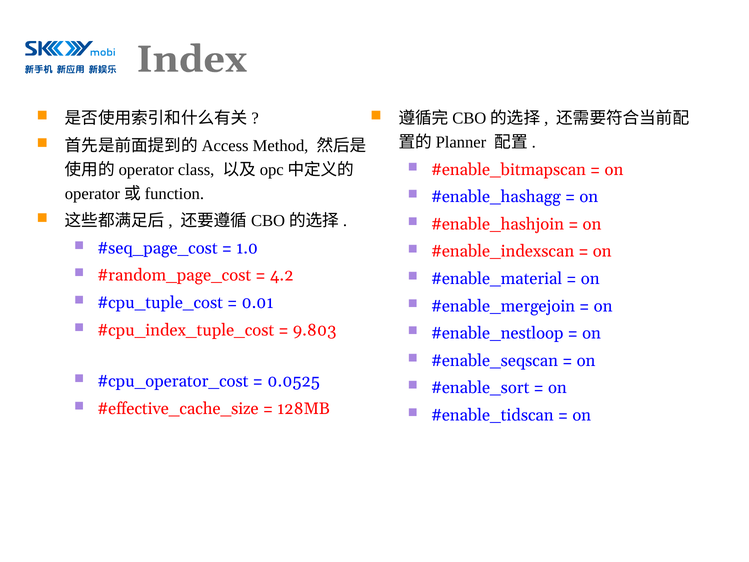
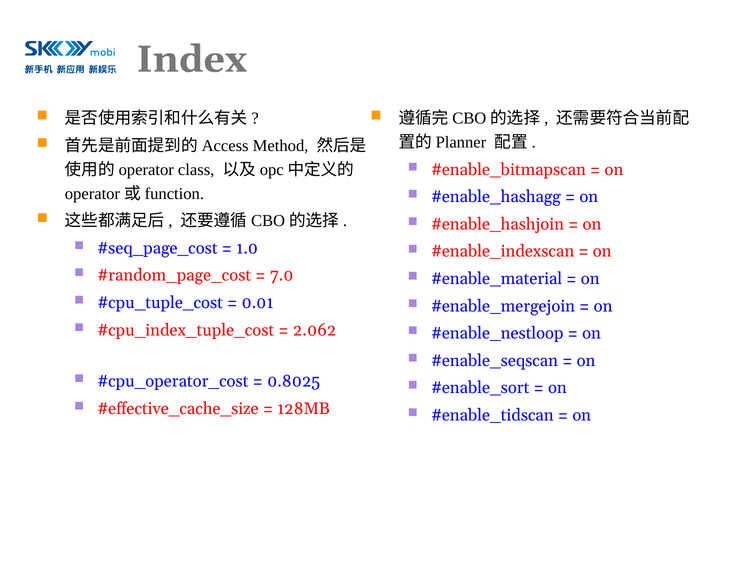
4.2: 4.2 -> 7.0
9.803: 9.803 -> 2.062
0.0525: 0.0525 -> 0.8025
